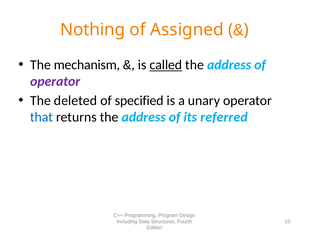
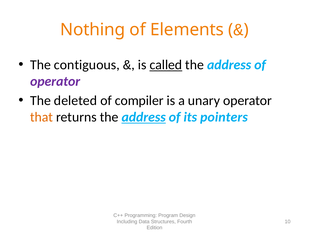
Assigned: Assigned -> Elements
mechanism: mechanism -> contiguous
specified: specified -> compiler
that colour: blue -> orange
address at (144, 117) underline: none -> present
referred: referred -> pointers
